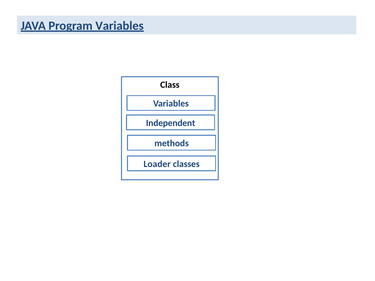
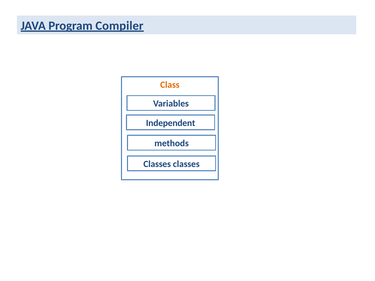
Program Variables: Variables -> Compiler
Class colour: black -> orange
Loader at (157, 164): Loader -> Classes
